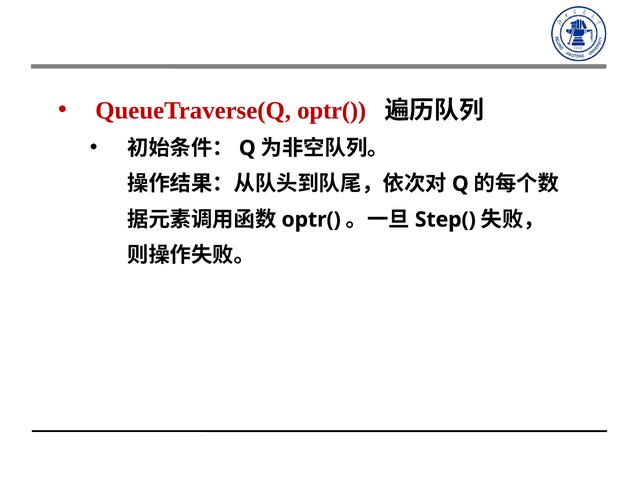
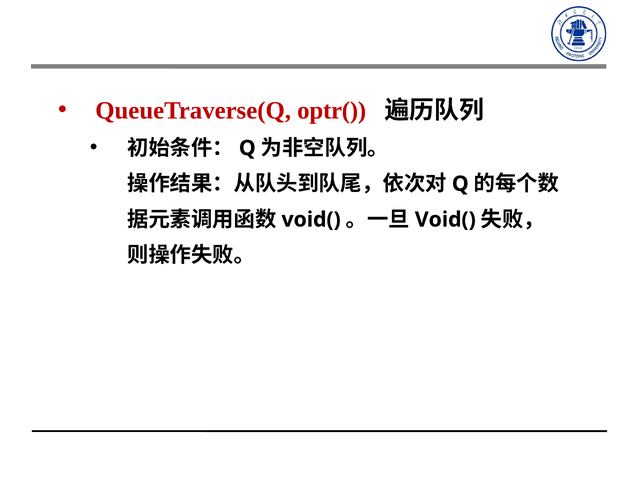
optr( at (311, 220): optr( -> void(
Step( at (445, 220): Step( -> Void(
